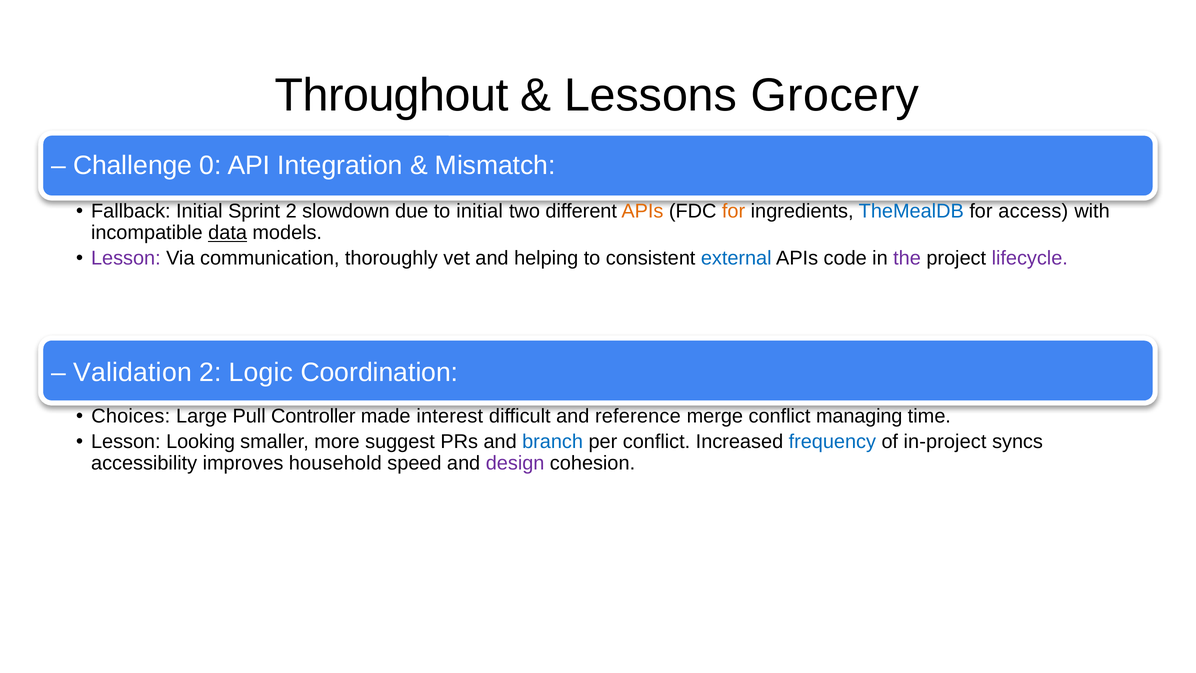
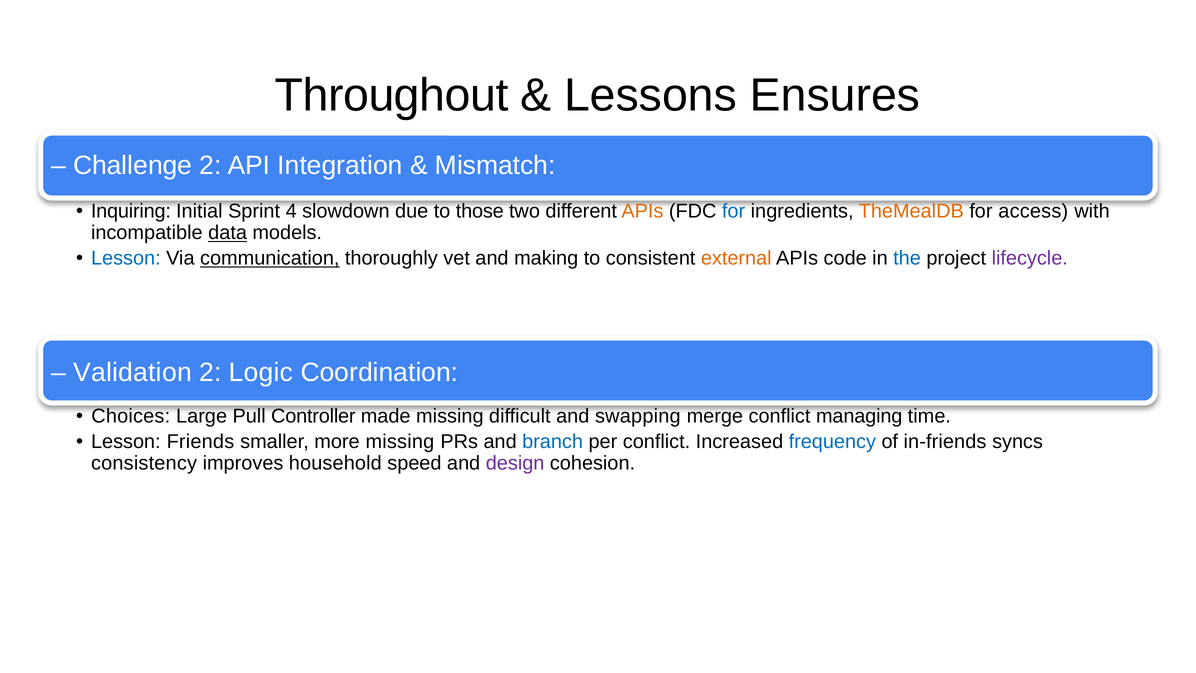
Grocery: Grocery -> Ensures
Challenge 0: 0 -> 2
Fallback: Fallback -> Inquiring
Sprint 2: 2 -> 4
to initial: initial -> those
for at (734, 211) colour: orange -> blue
TheMealDB colour: blue -> orange
Lesson at (126, 258) colour: purple -> blue
communication underline: none -> present
helping: helping -> making
external colour: blue -> orange
the colour: purple -> blue
made interest: interest -> missing
reference: reference -> swapping
Looking: Looking -> Friends
more suggest: suggest -> missing
in-project: in-project -> in-friends
accessibility: accessibility -> consistency
